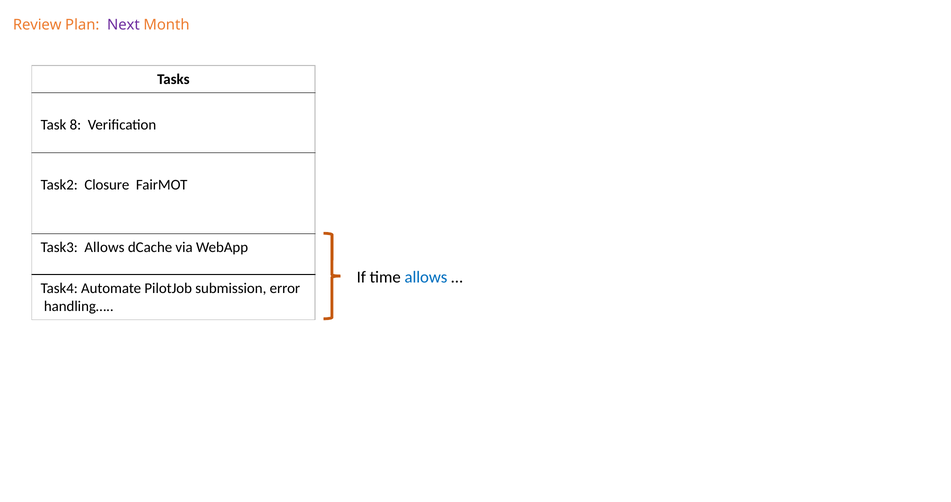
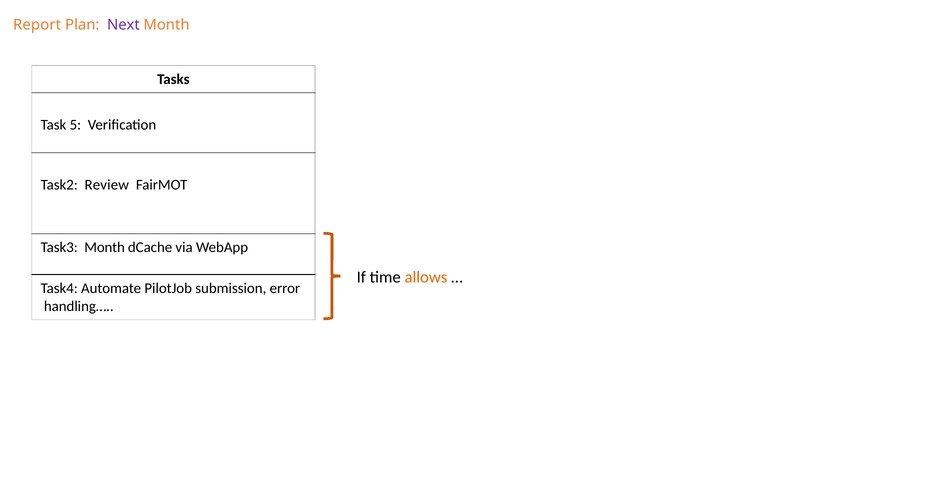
Review: Review -> Report
8: 8 -> 5
Closure: Closure -> Review
Task3 Allows: Allows -> Month
allows at (426, 277) colour: blue -> orange
